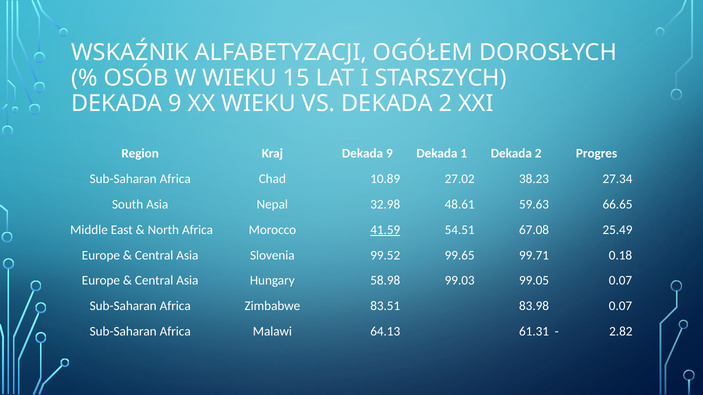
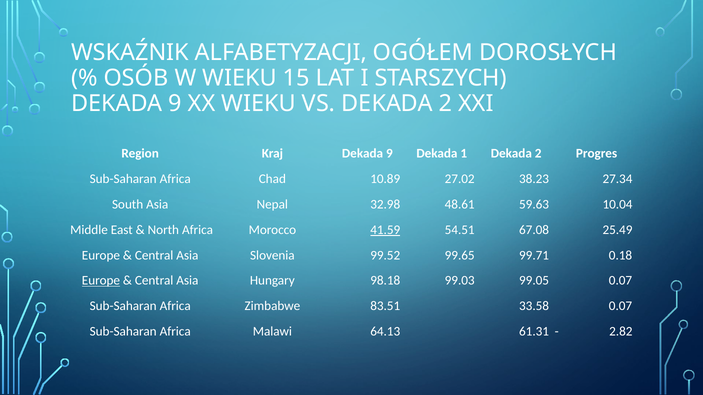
66.65: 66.65 -> 10.04
Europe at (101, 281) underline: none -> present
58.98: 58.98 -> 98.18
83.98: 83.98 -> 33.58
